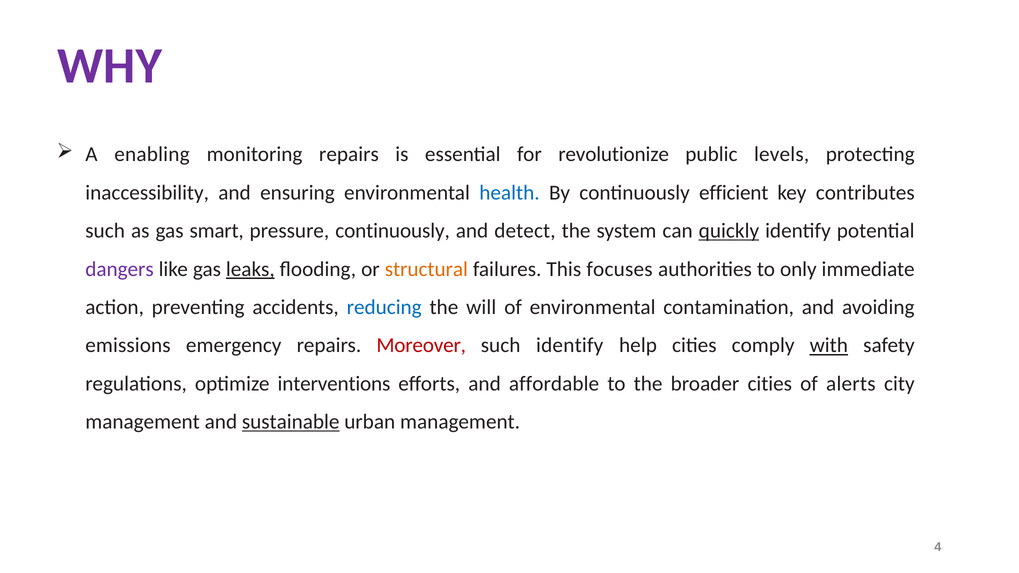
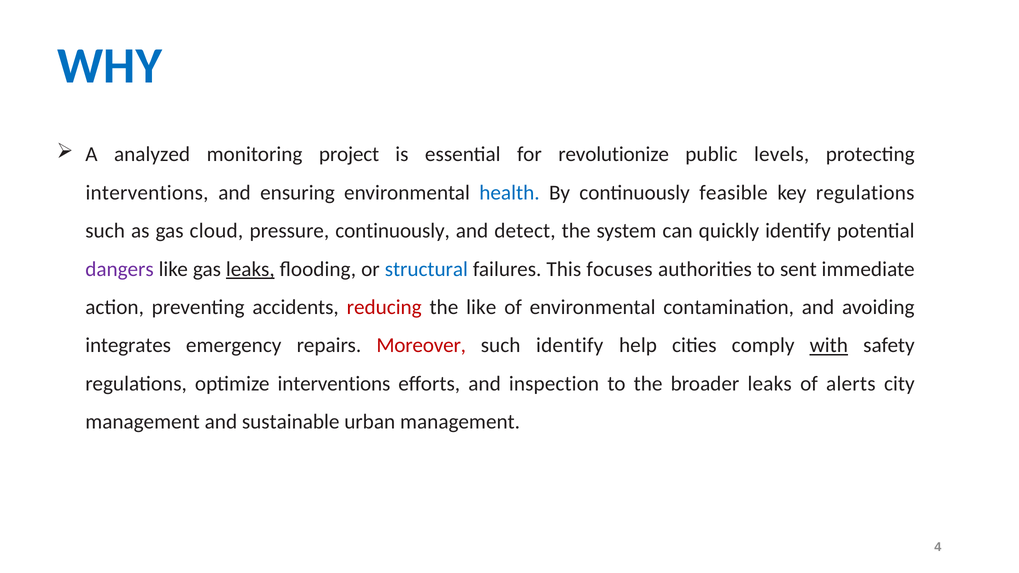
WHY colour: purple -> blue
enabling: enabling -> analyzed
monitoring repairs: repairs -> project
inaccessibility at (147, 193): inaccessibility -> interventions
efficient: efficient -> feasible
key contributes: contributes -> regulations
smart: smart -> cloud
quickly underline: present -> none
structural colour: orange -> blue
only: only -> sent
reducing colour: blue -> red
the will: will -> like
emissions: emissions -> integrates
affordable: affordable -> inspection
broader cities: cities -> leaks
sustainable underline: present -> none
